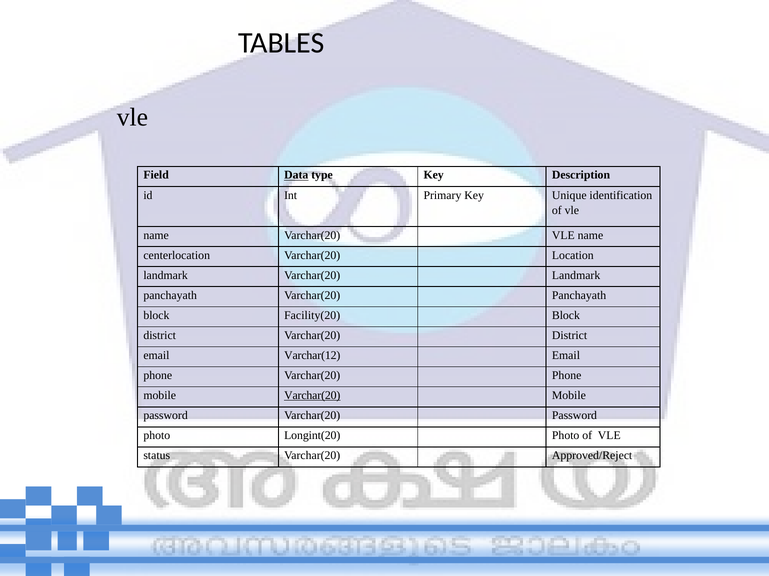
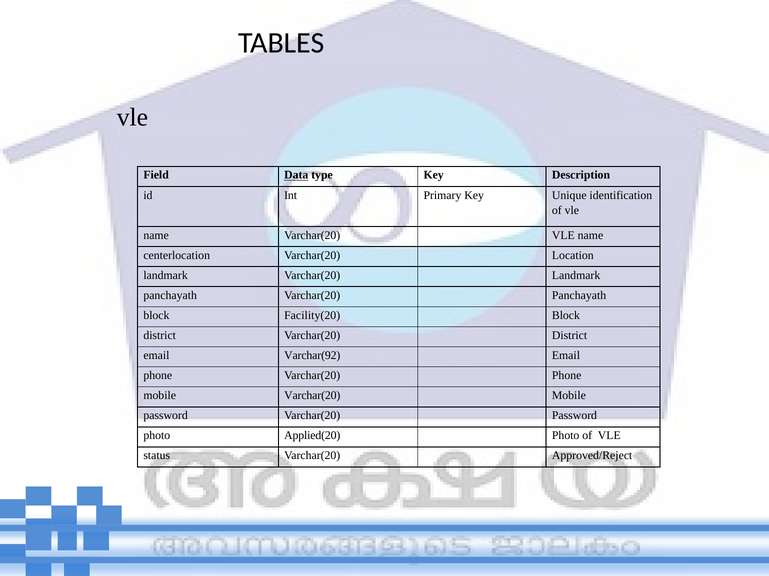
Varchar(12: Varchar(12 -> Varchar(92
Varchar(20 at (312, 396) underline: present -> none
Longint(20: Longint(20 -> Applied(20
